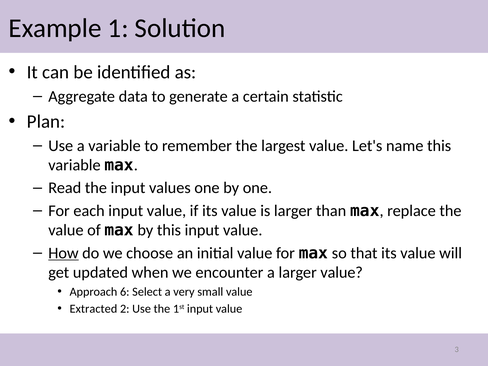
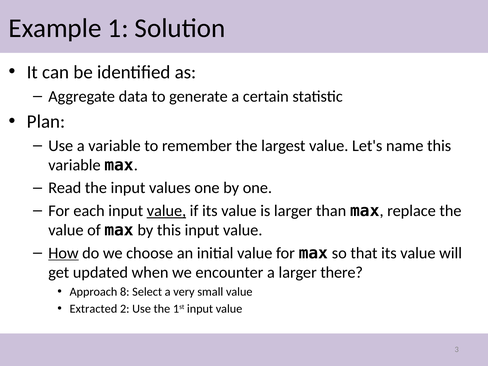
value at (166, 211) underline: none -> present
larger value: value -> there
6: 6 -> 8
